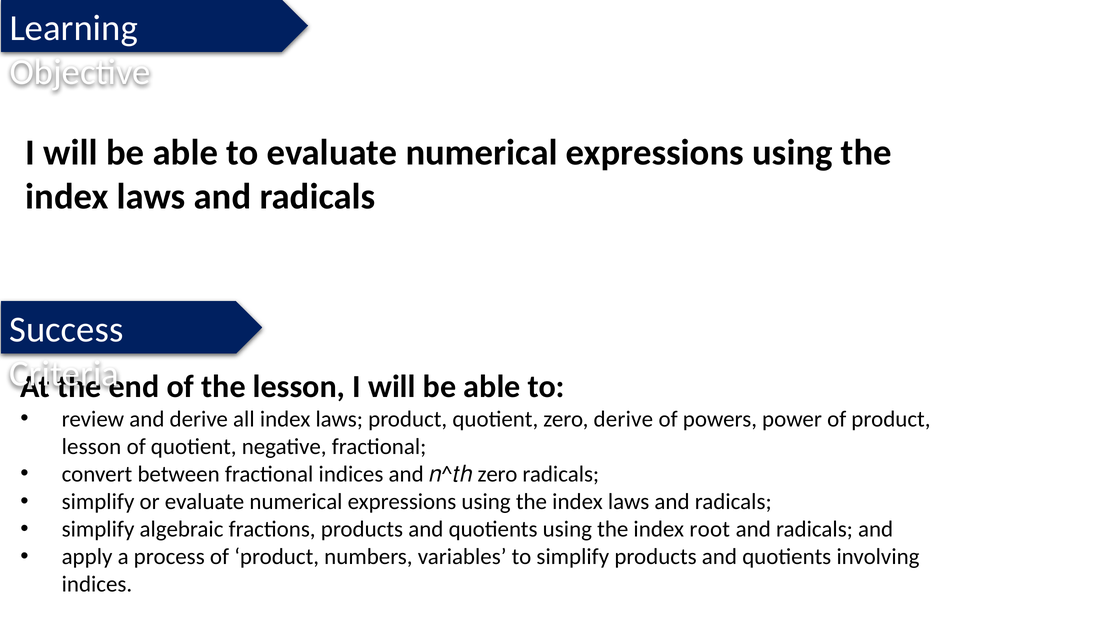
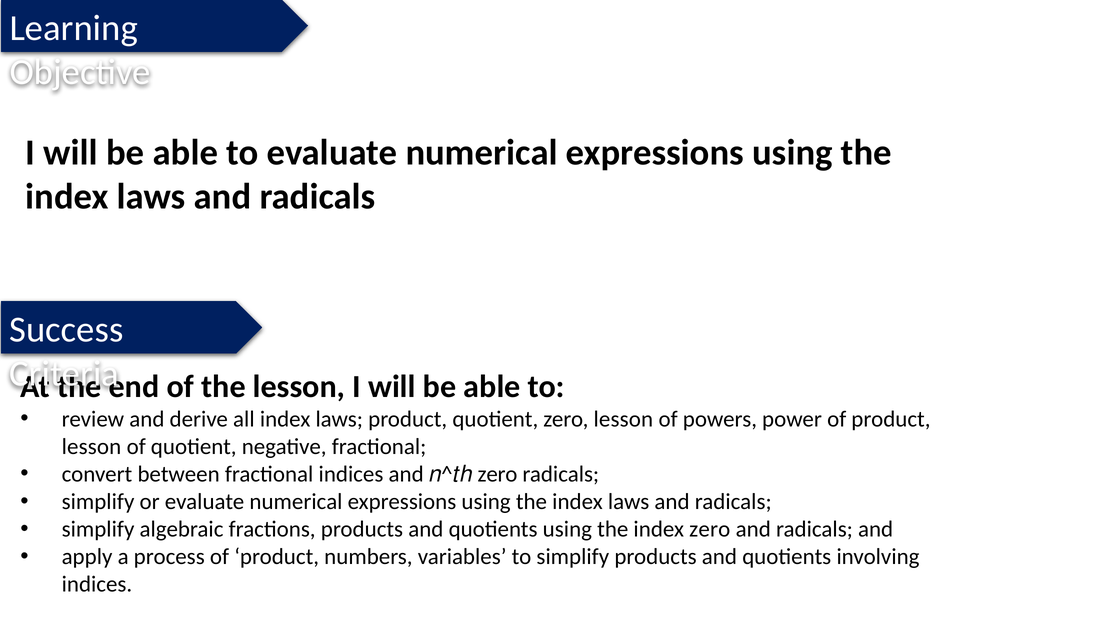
zero derive: derive -> lesson
index root: root -> zero
